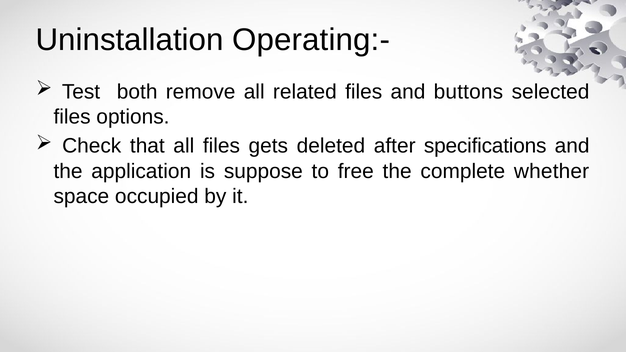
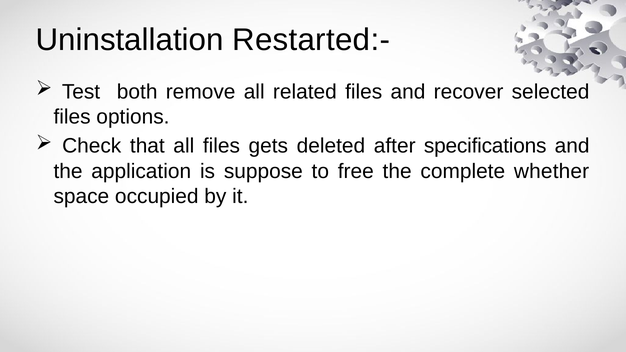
Operating:-: Operating:- -> Restarted:-
buttons: buttons -> recover
